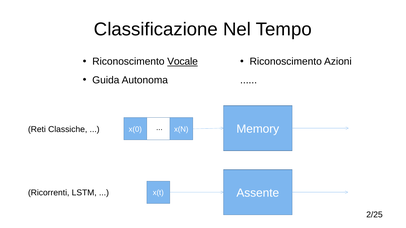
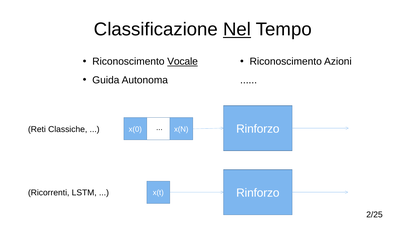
Nel underline: none -> present
x(N Memory: Memory -> Rinforzo
x(t Assente: Assente -> Rinforzo
